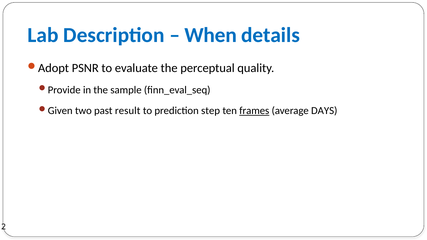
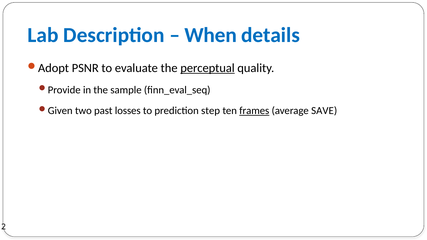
perceptual underline: none -> present
result: result -> losses
DAYS: DAYS -> SAVE
